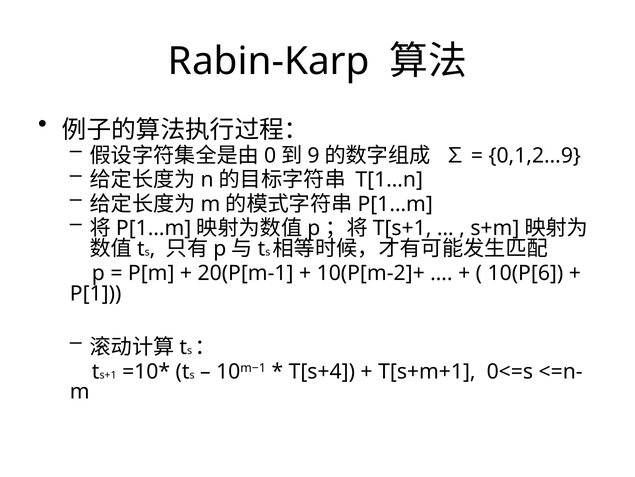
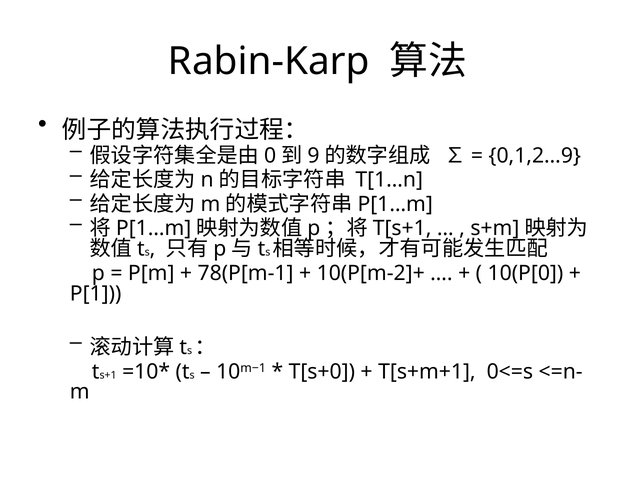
20(P[m-1: 20(P[m-1 -> 78(P[m-1
10(P[6: 10(P[6 -> 10(P[0
T[s+4: T[s+4 -> T[s+0
